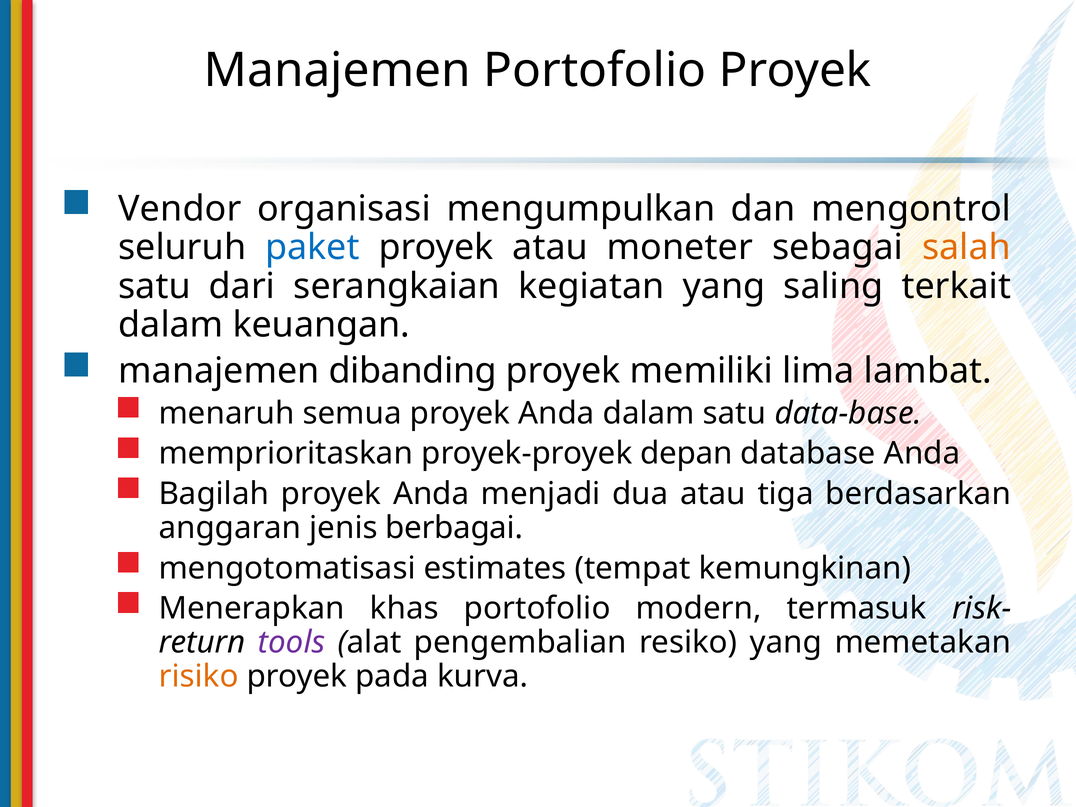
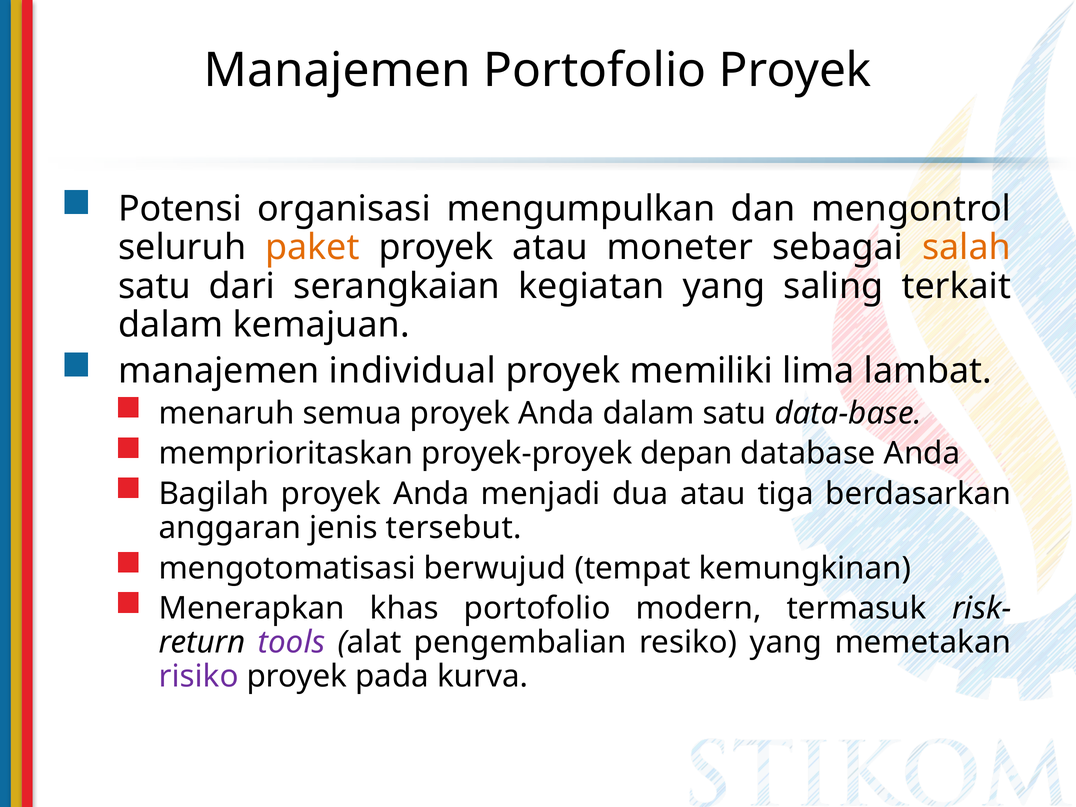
Vendor: Vendor -> Potensi
paket colour: blue -> orange
keuangan: keuangan -> kemajuan
dibanding: dibanding -> individual
berbagai: berbagai -> tersebut
estimates: estimates -> berwujud
risiko colour: orange -> purple
